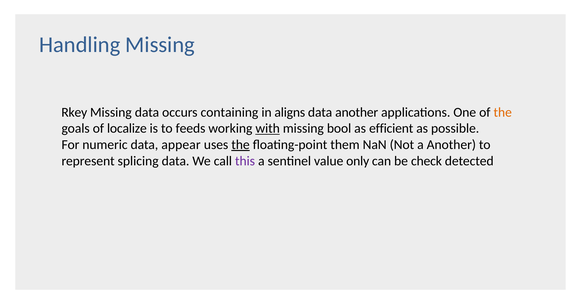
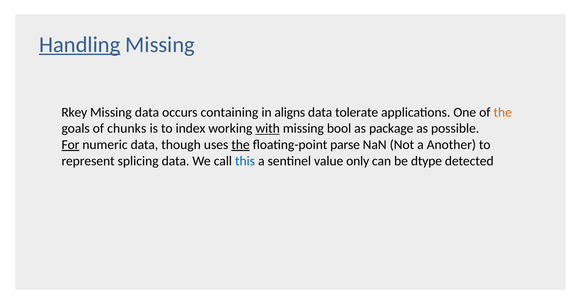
Handling underline: none -> present
data another: another -> tolerate
localize: localize -> chunks
feeds: feeds -> index
efficient: efficient -> package
For underline: none -> present
appear: appear -> though
them: them -> parse
this colour: purple -> blue
check: check -> dtype
